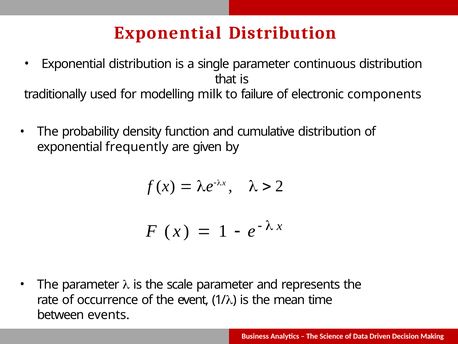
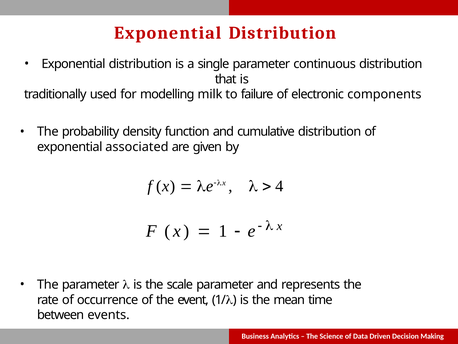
frequently: frequently -> associated
2: 2 -> 4
